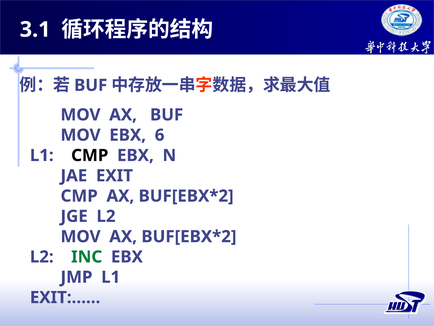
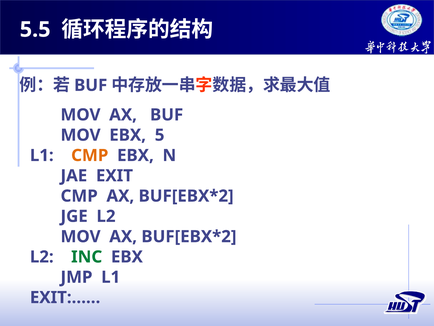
3.1: 3.1 -> 5.5
6: 6 -> 5
CMP at (90, 155) colour: black -> orange
